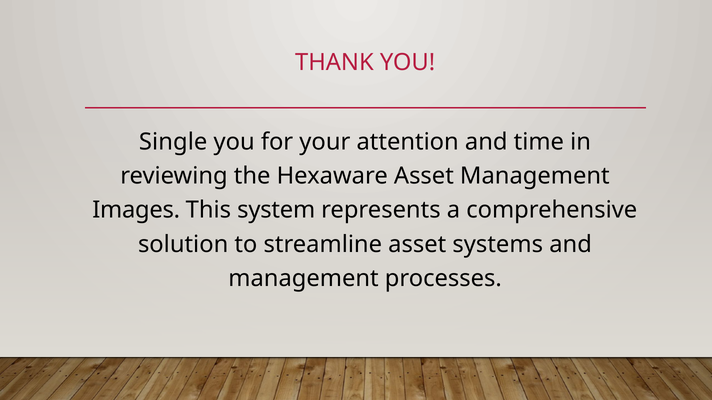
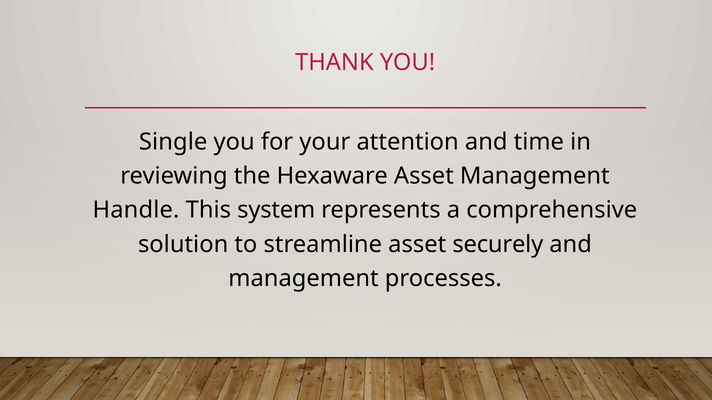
Images: Images -> Handle
systems: systems -> securely
